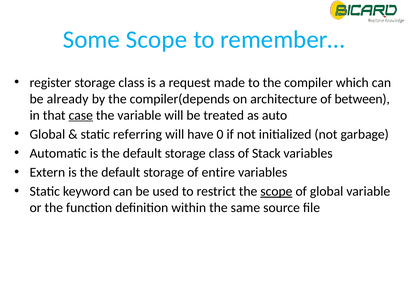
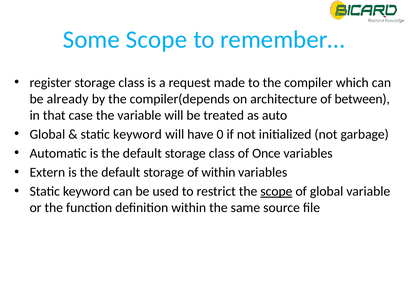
case underline: present -> none
referring at (137, 134): referring -> keyword
Stack: Stack -> Once
of entire: entire -> within
